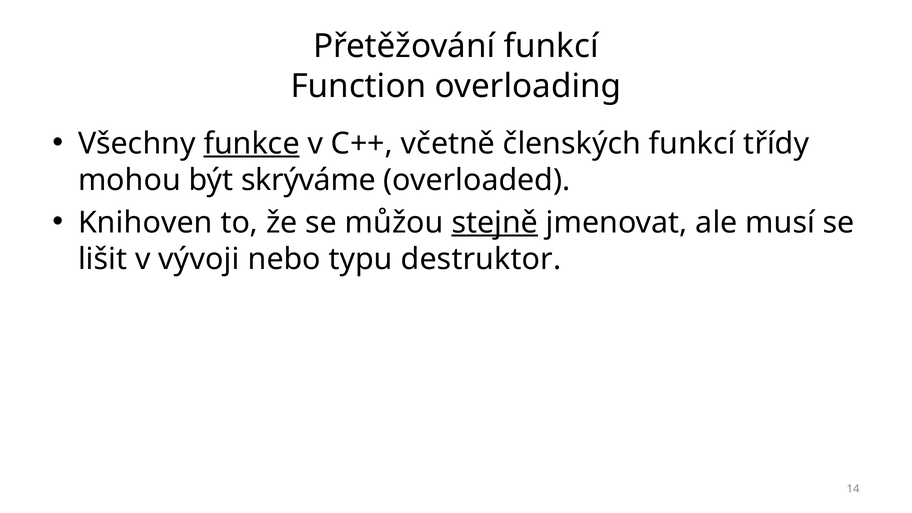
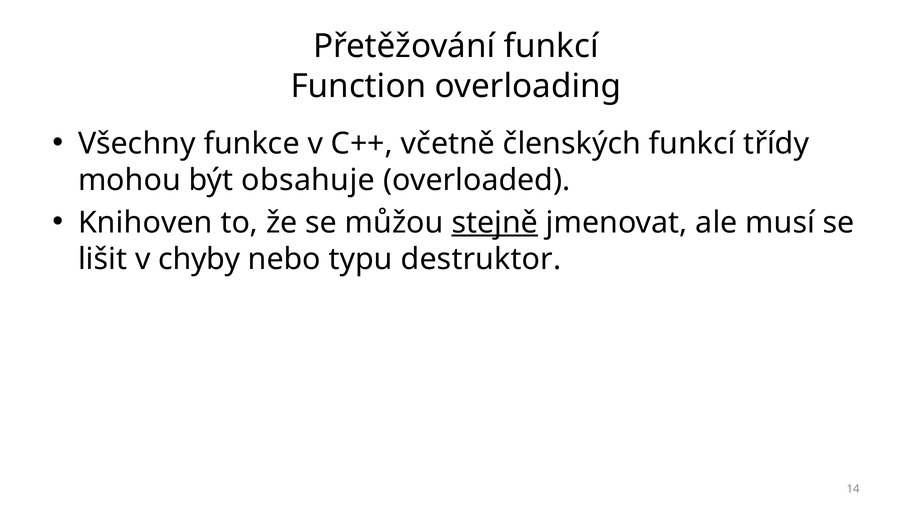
funkce underline: present -> none
skrýváme: skrýváme -> obsahuje
vývoji: vývoji -> chyby
